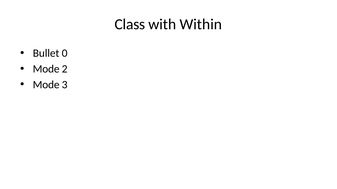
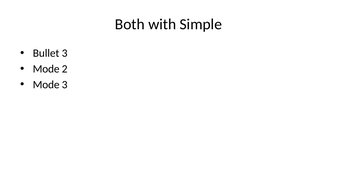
Class: Class -> Both
Within: Within -> Simple
Bullet 0: 0 -> 3
